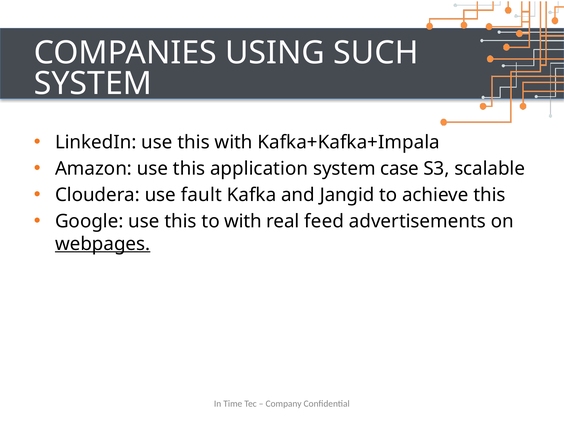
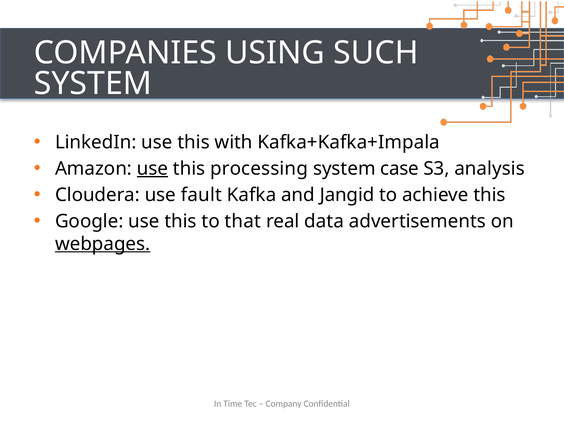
use at (152, 169) underline: none -> present
application: application -> processing
scalable: scalable -> analysis
to with: with -> that
feed: feed -> data
